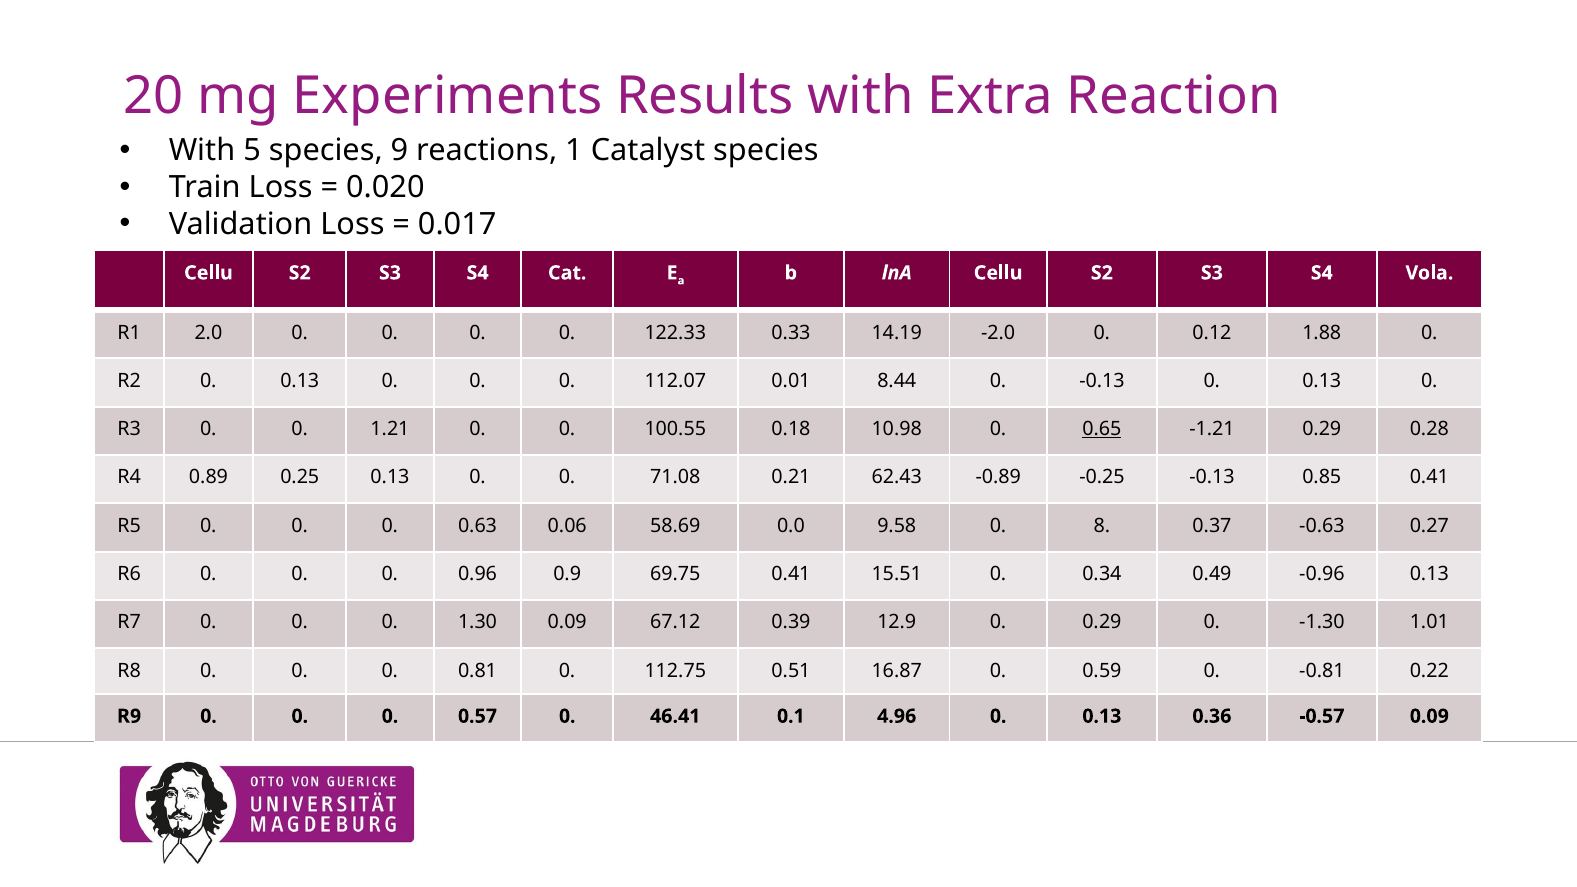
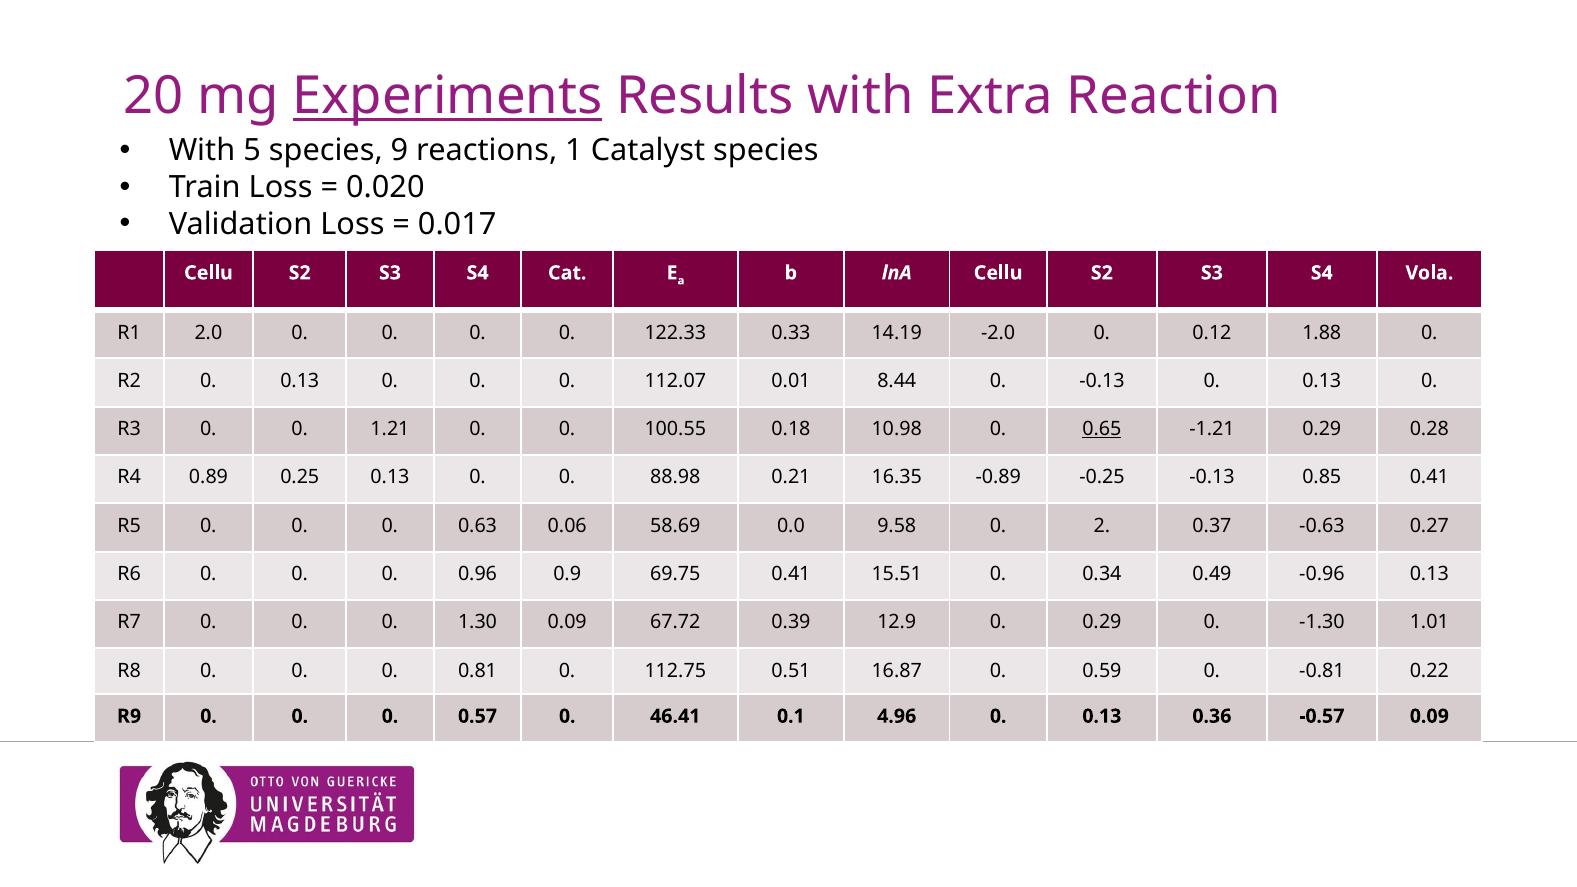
Experiments underline: none -> present
71.08: 71.08 -> 88.98
62.43: 62.43 -> 16.35
8: 8 -> 2
67.12: 67.12 -> 67.72
